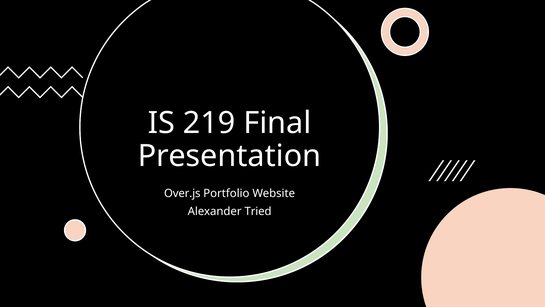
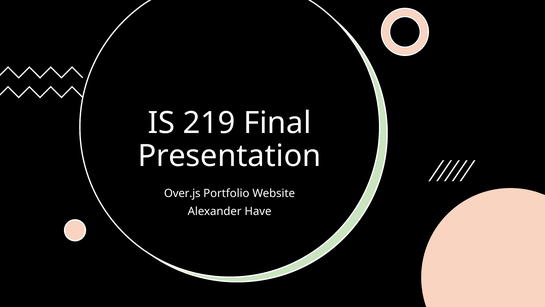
Tried: Tried -> Have
